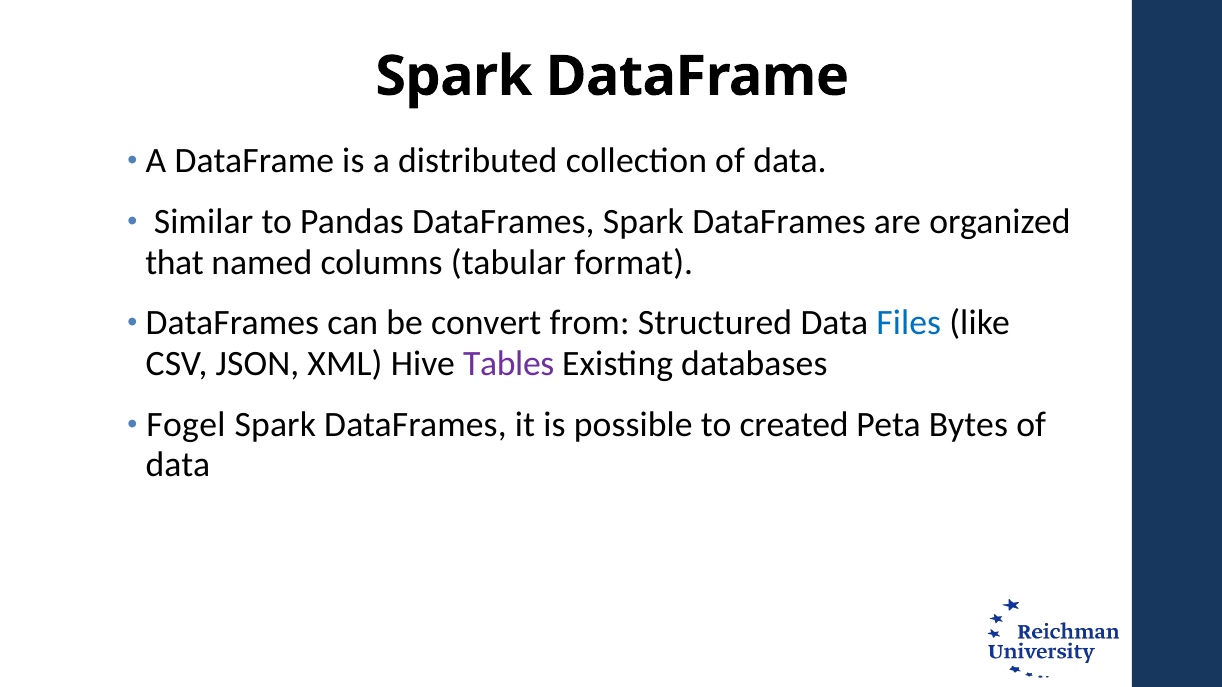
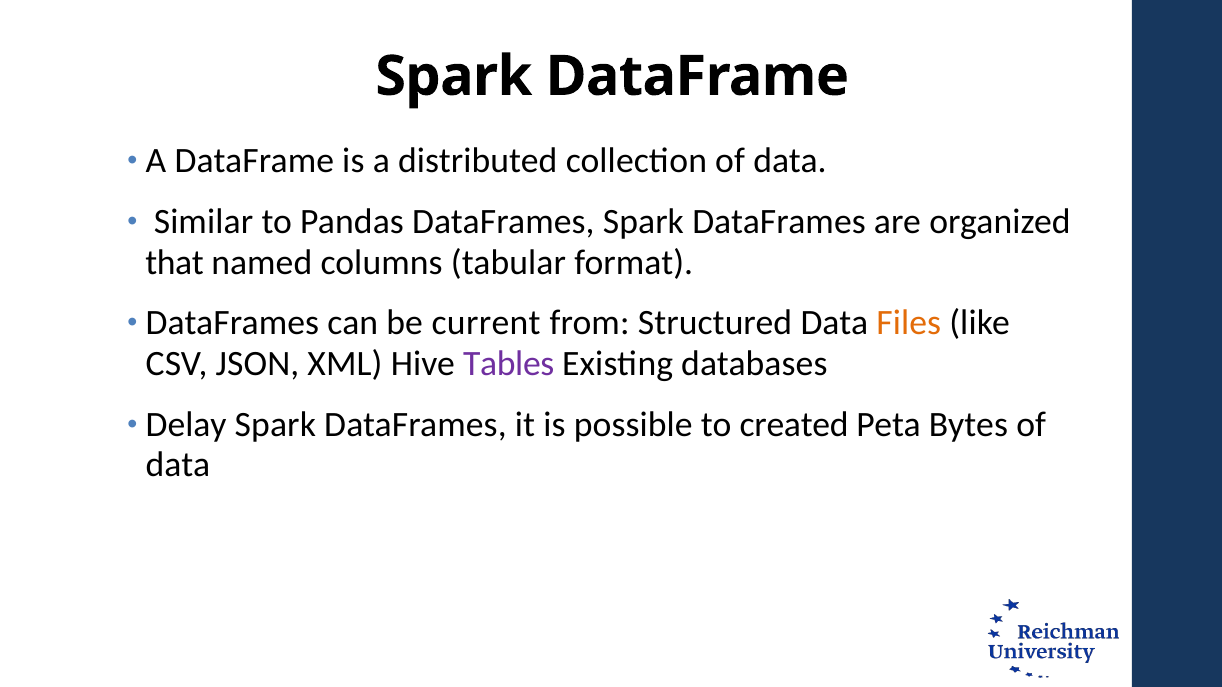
convert: convert -> current
Files colour: blue -> orange
Fogel: Fogel -> Delay
